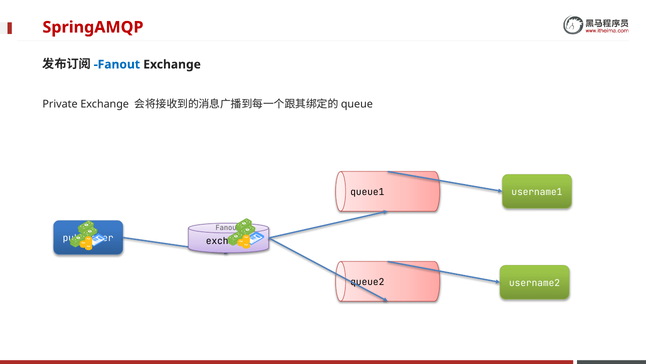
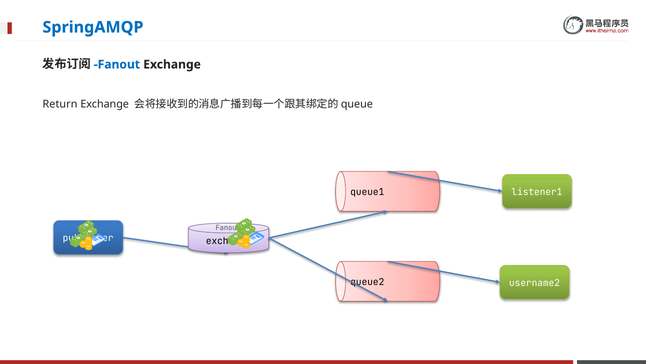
SpringAMQP colour: red -> blue
Private: Private -> Return
username1: username1 -> listener1
